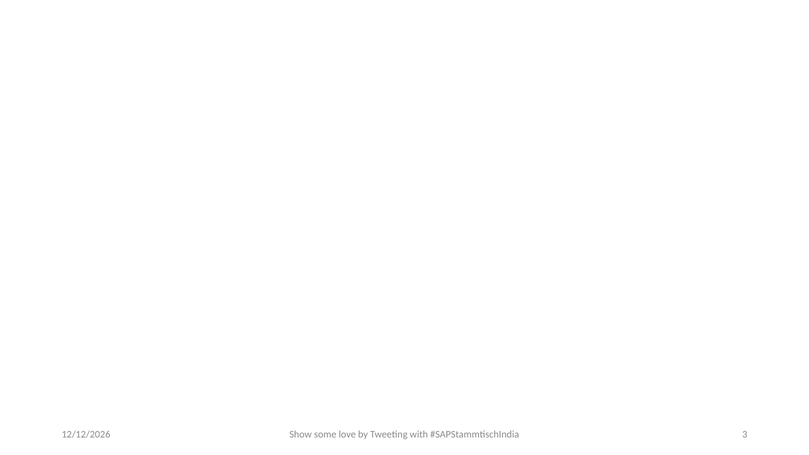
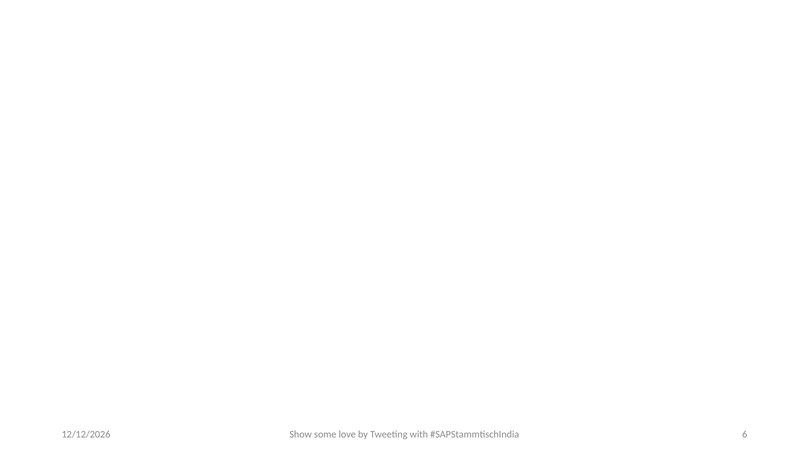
3: 3 -> 6
